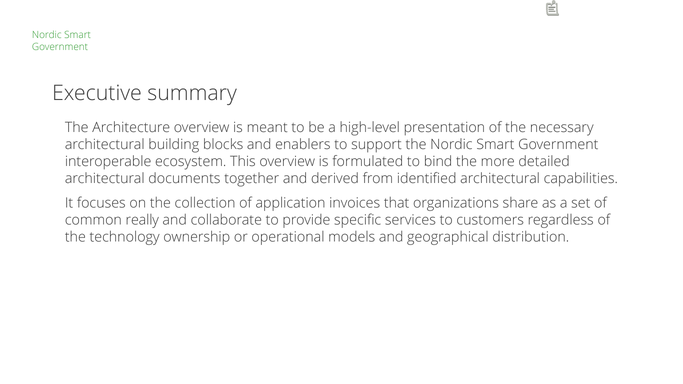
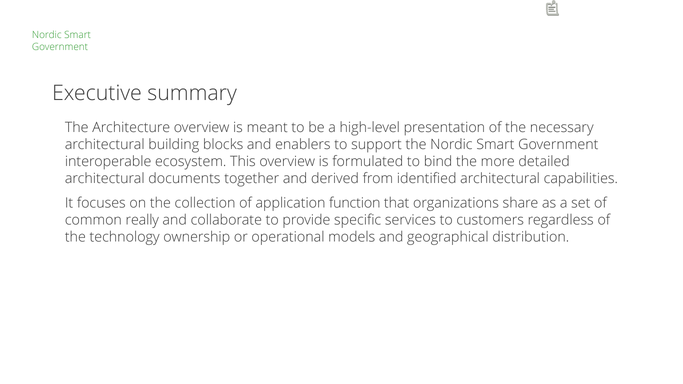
invoices: invoices -> function
